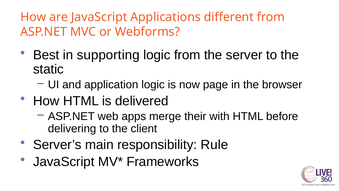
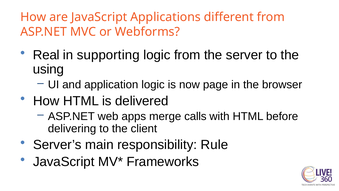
Best: Best -> Real
static: static -> using
their: their -> calls
